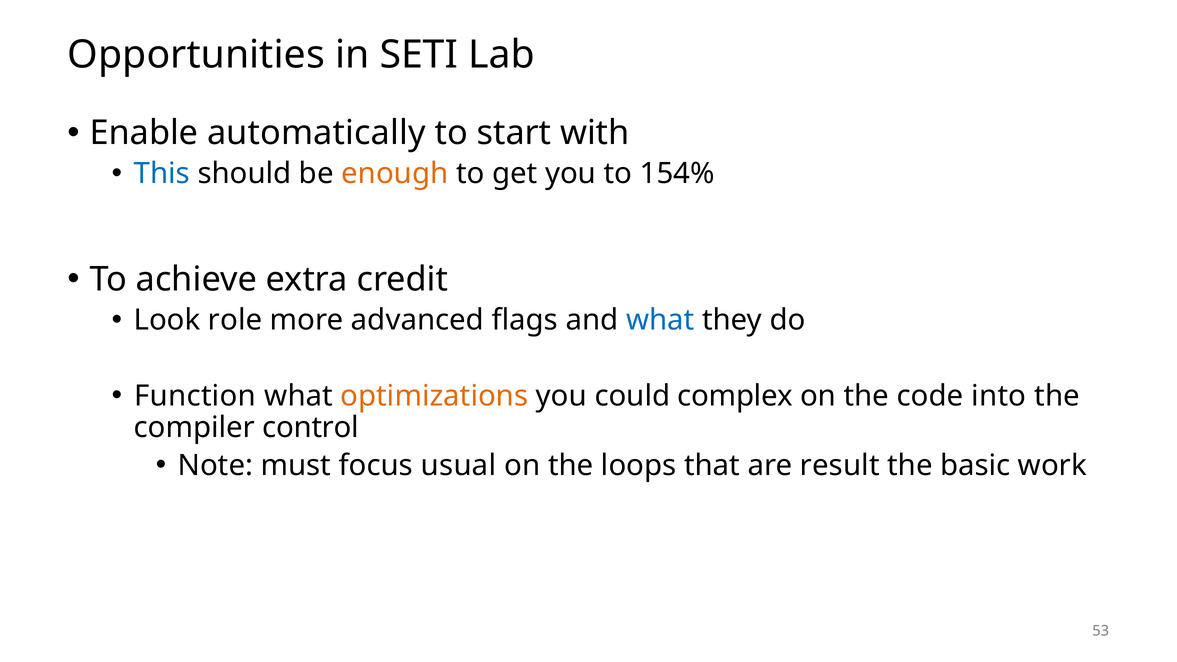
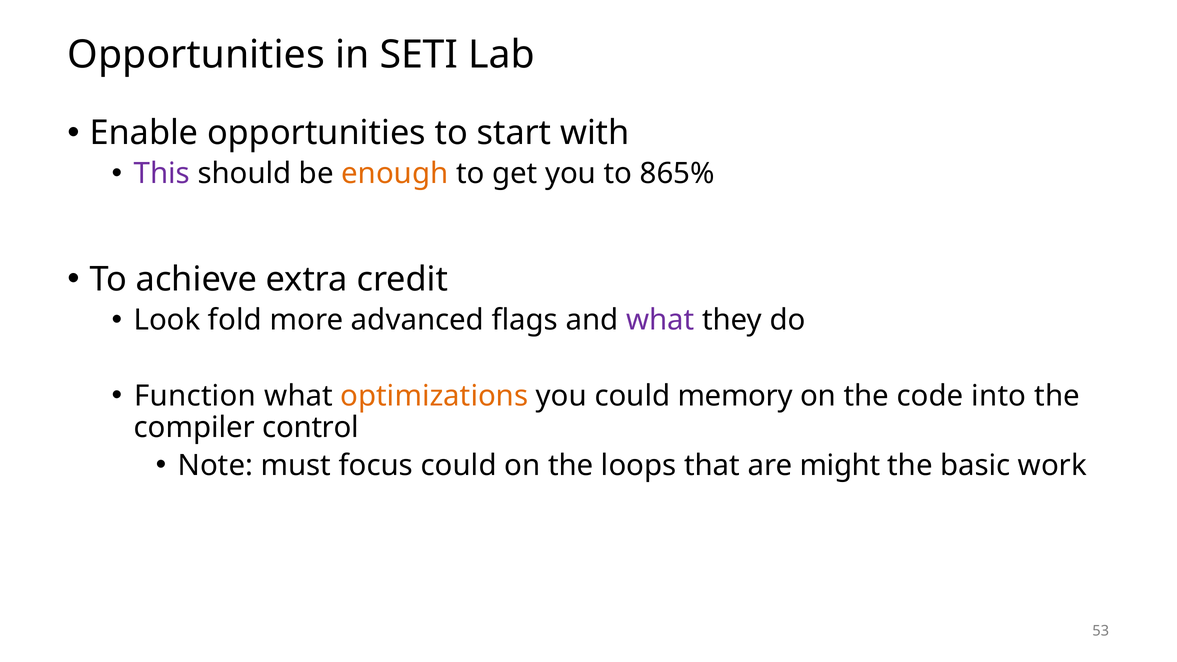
Enable automatically: automatically -> opportunities
This colour: blue -> purple
154%: 154% -> 865%
role: role -> fold
what at (660, 320) colour: blue -> purple
complex: complex -> memory
focus usual: usual -> could
result: result -> might
